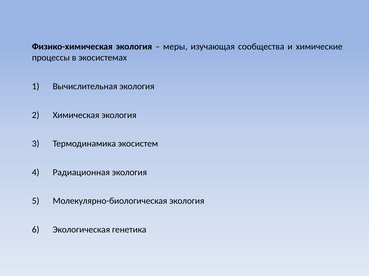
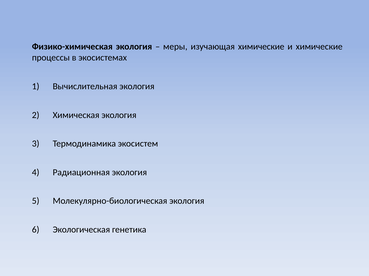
изучающая сообщества: сообщества -> химические
